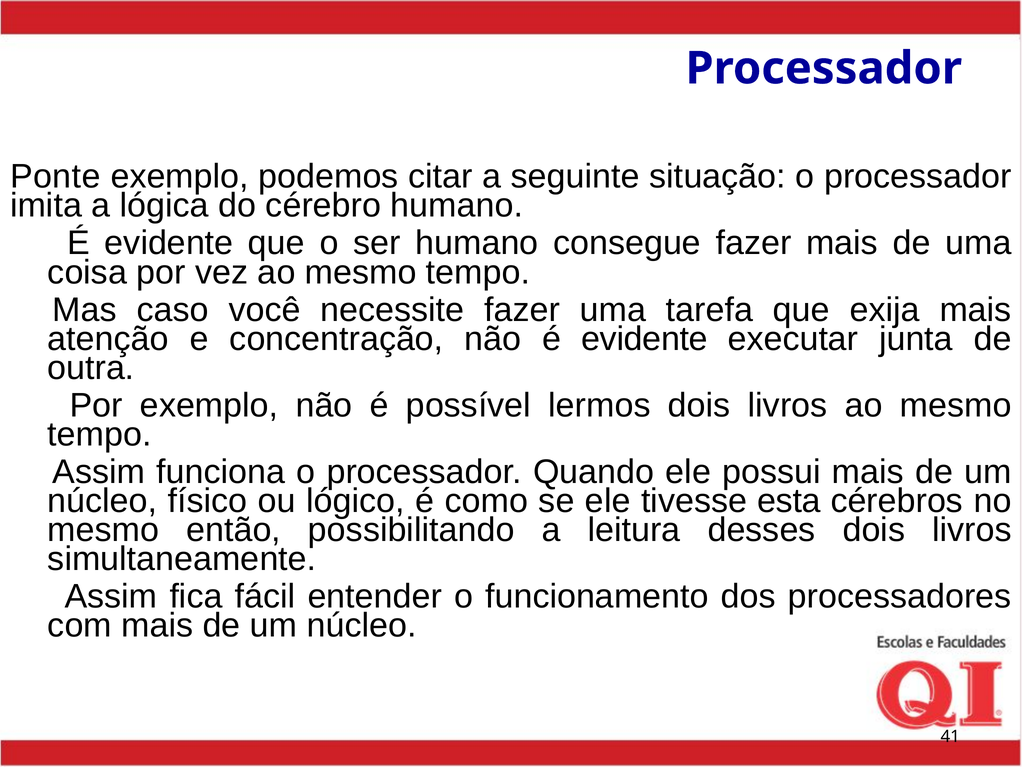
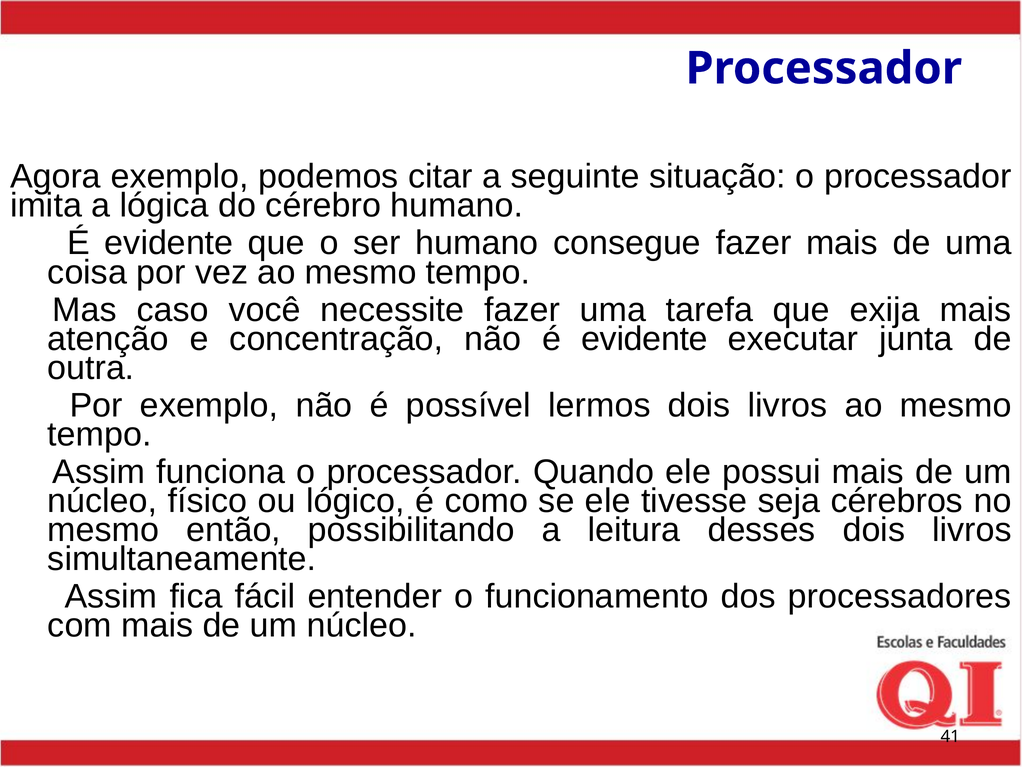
Ponte: Ponte -> Agora
esta: esta -> seja
